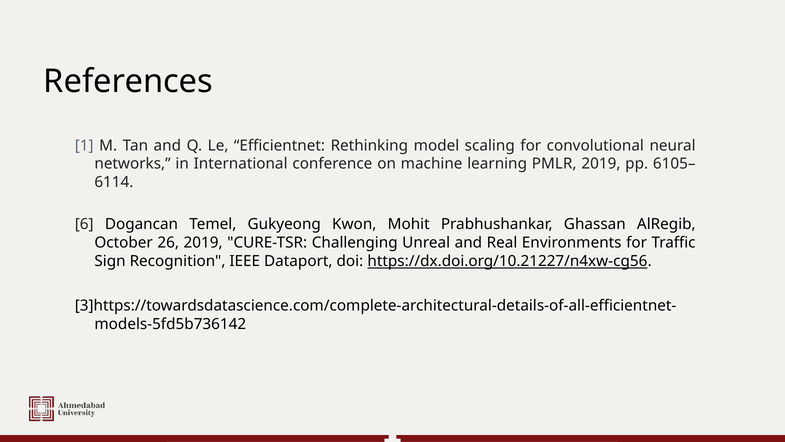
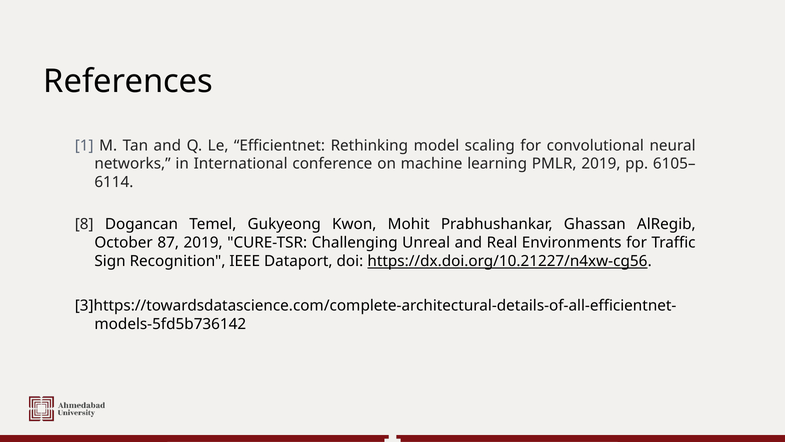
6: 6 -> 8
26: 26 -> 87
